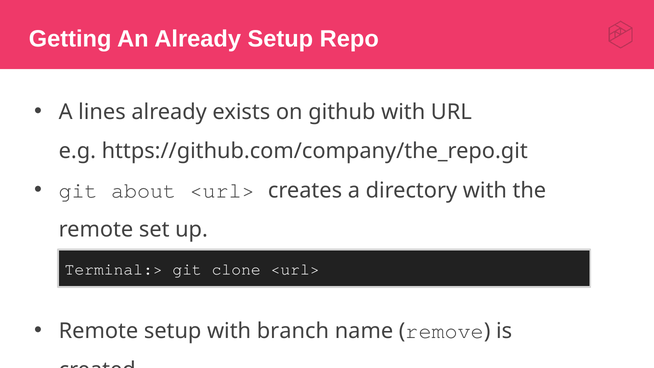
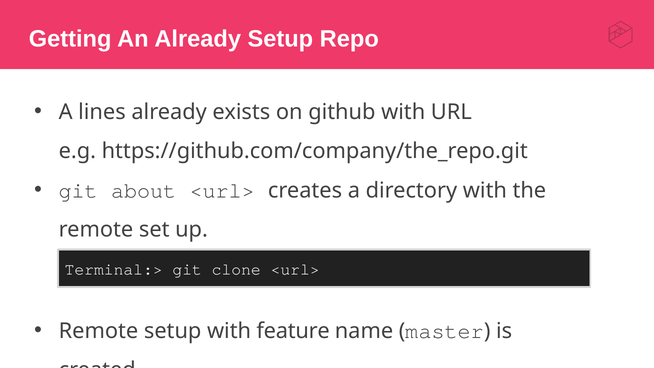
branch: branch -> feature
remove: remove -> master
